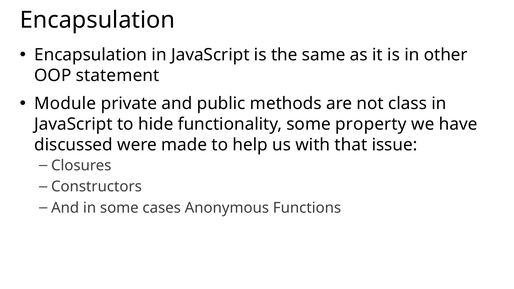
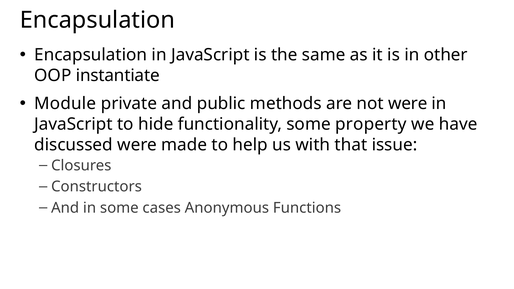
statement: statement -> instantiate
not class: class -> were
